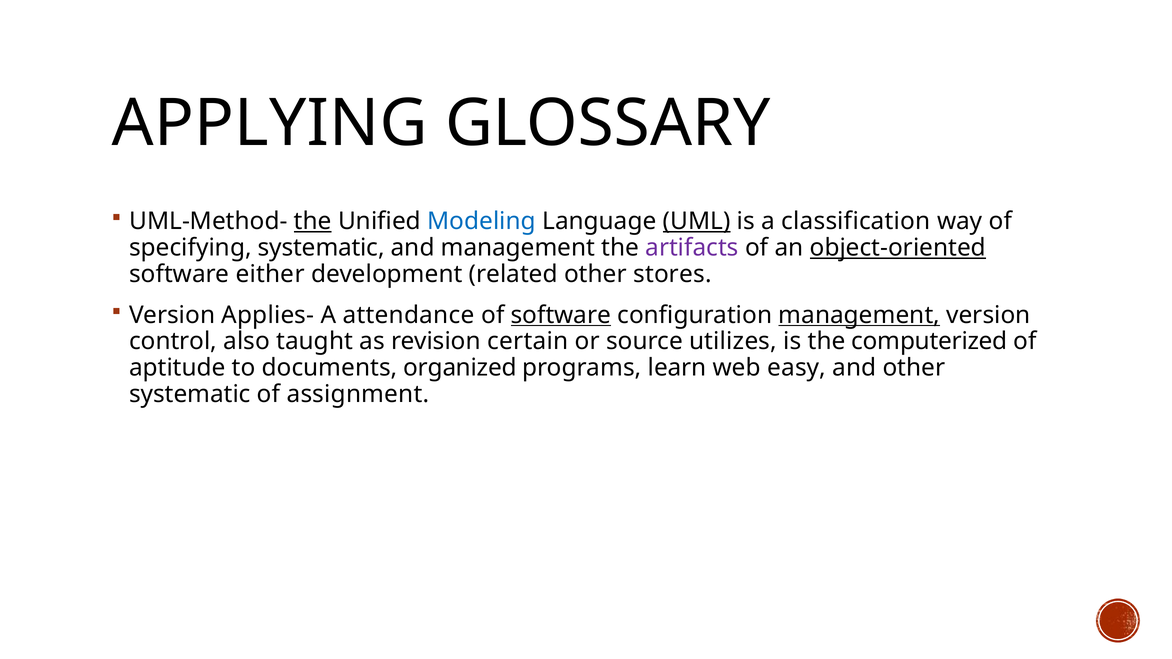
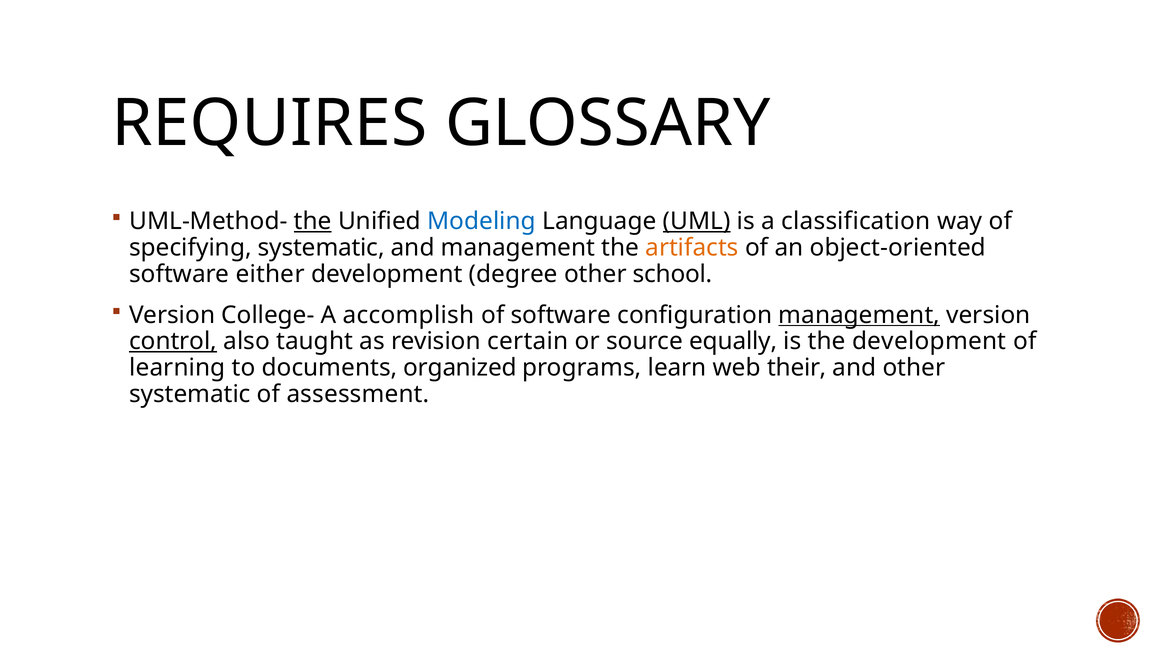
APPLYING: APPLYING -> REQUIRES
artifacts colour: purple -> orange
object-oriented underline: present -> none
related: related -> degree
stores: stores -> school
Applies-: Applies- -> College-
attendance: attendance -> accomplish
software at (561, 315) underline: present -> none
control underline: none -> present
utilizes: utilizes -> equally
the computerized: computerized -> development
aptitude: aptitude -> learning
easy: easy -> their
assignment: assignment -> assessment
